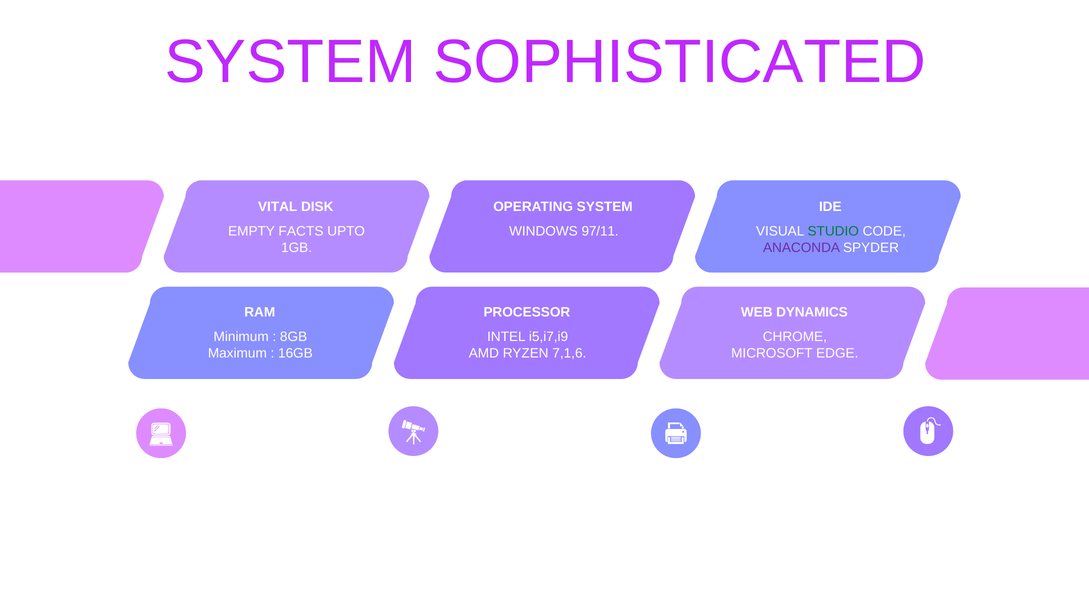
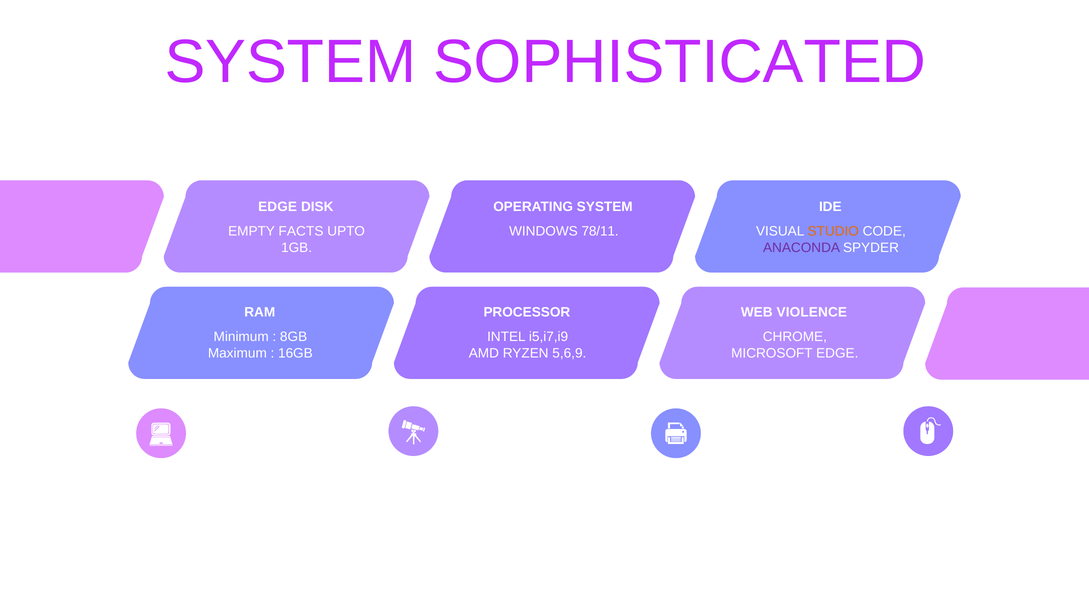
VITAL at (278, 207): VITAL -> EDGE
97/11: 97/11 -> 78/11
STUDIO colour: green -> orange
DYNAMICS: DYNAMICS -> VIOLENCE
7,1,6: 7,1,6 -> 5,6,9
